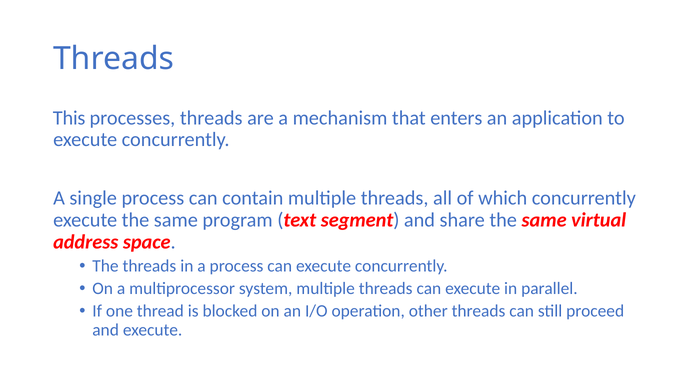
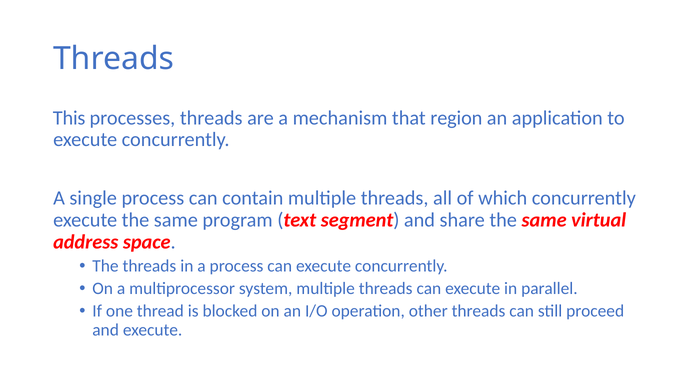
enters: enters -> region
